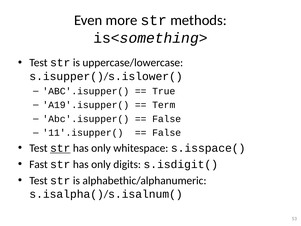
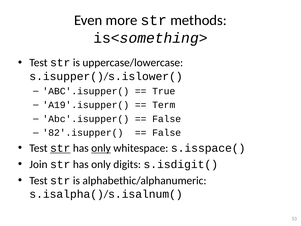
11'.isupper(: 11'.isupper( -> 82'.isupper(
only at (101, 148) underline: none -> present
Fast: Fast -> Join
